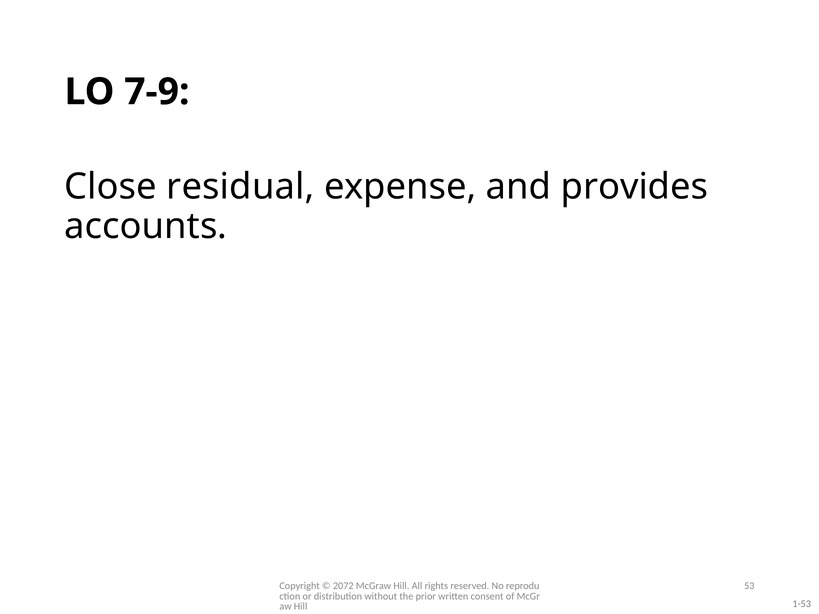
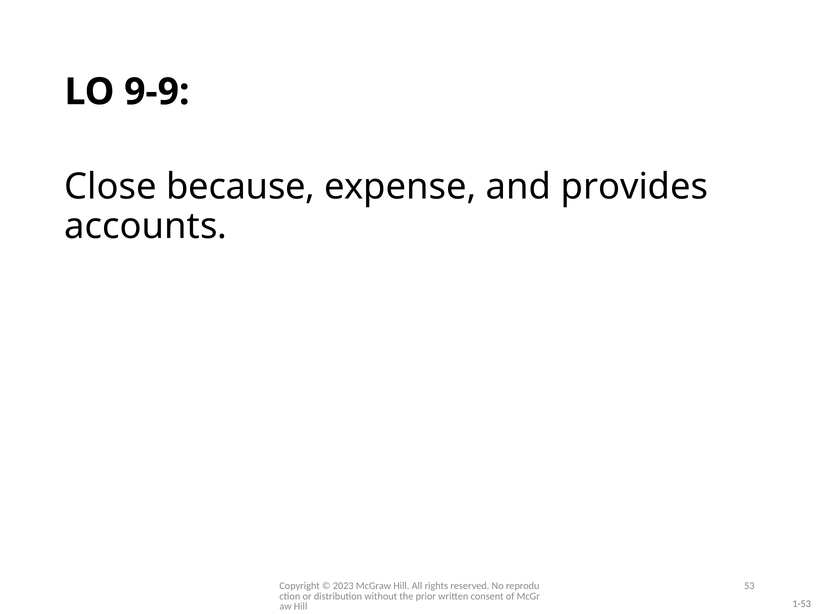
7-9: 7-9 -> 9-9
residual: residual -> because
2072: 2072 -> 2023
